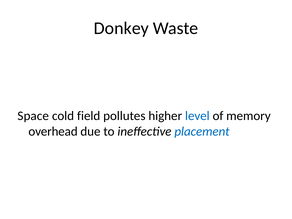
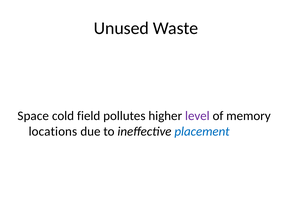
Donkey: Donkey -> Unused
level colour: blue -> purple
overhead: overhead -> locations
